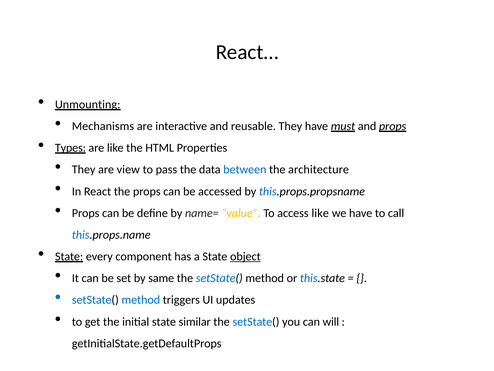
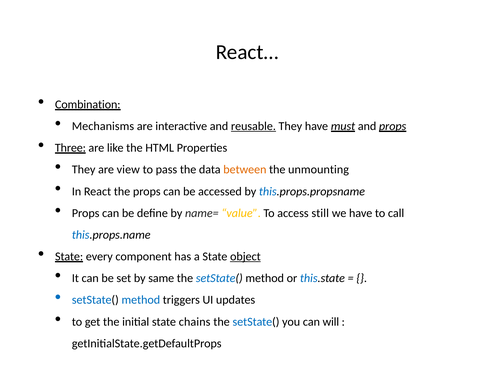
Unmounting: Unmounting -> Combination
reusable underline: none -> present
Types: Types -> Three
between colour: blue -> orange
architecture: architecture -> unmounting
access like: like -> still
similar: similar -> chains
